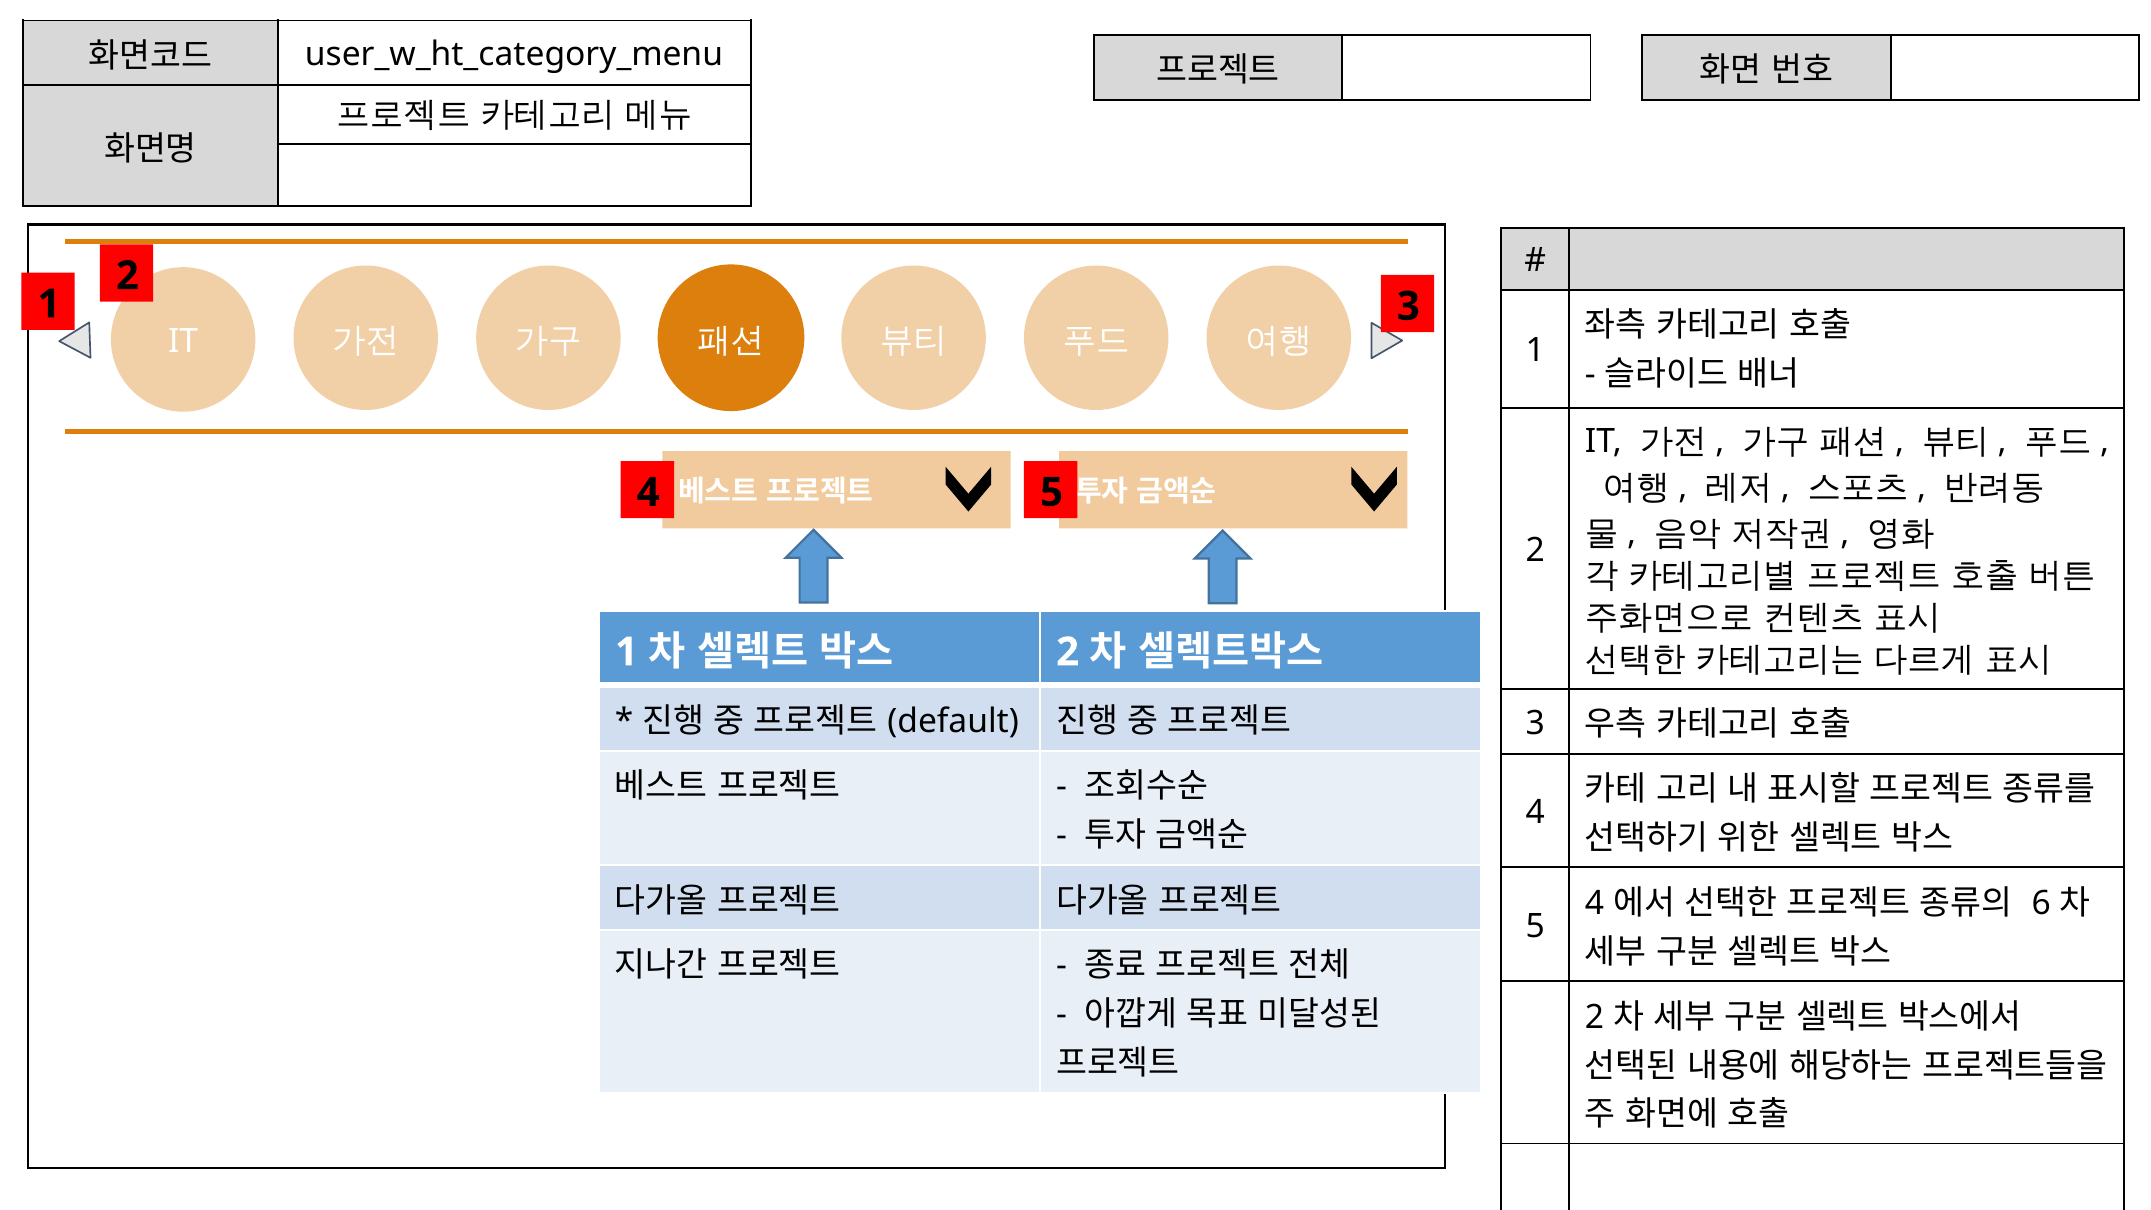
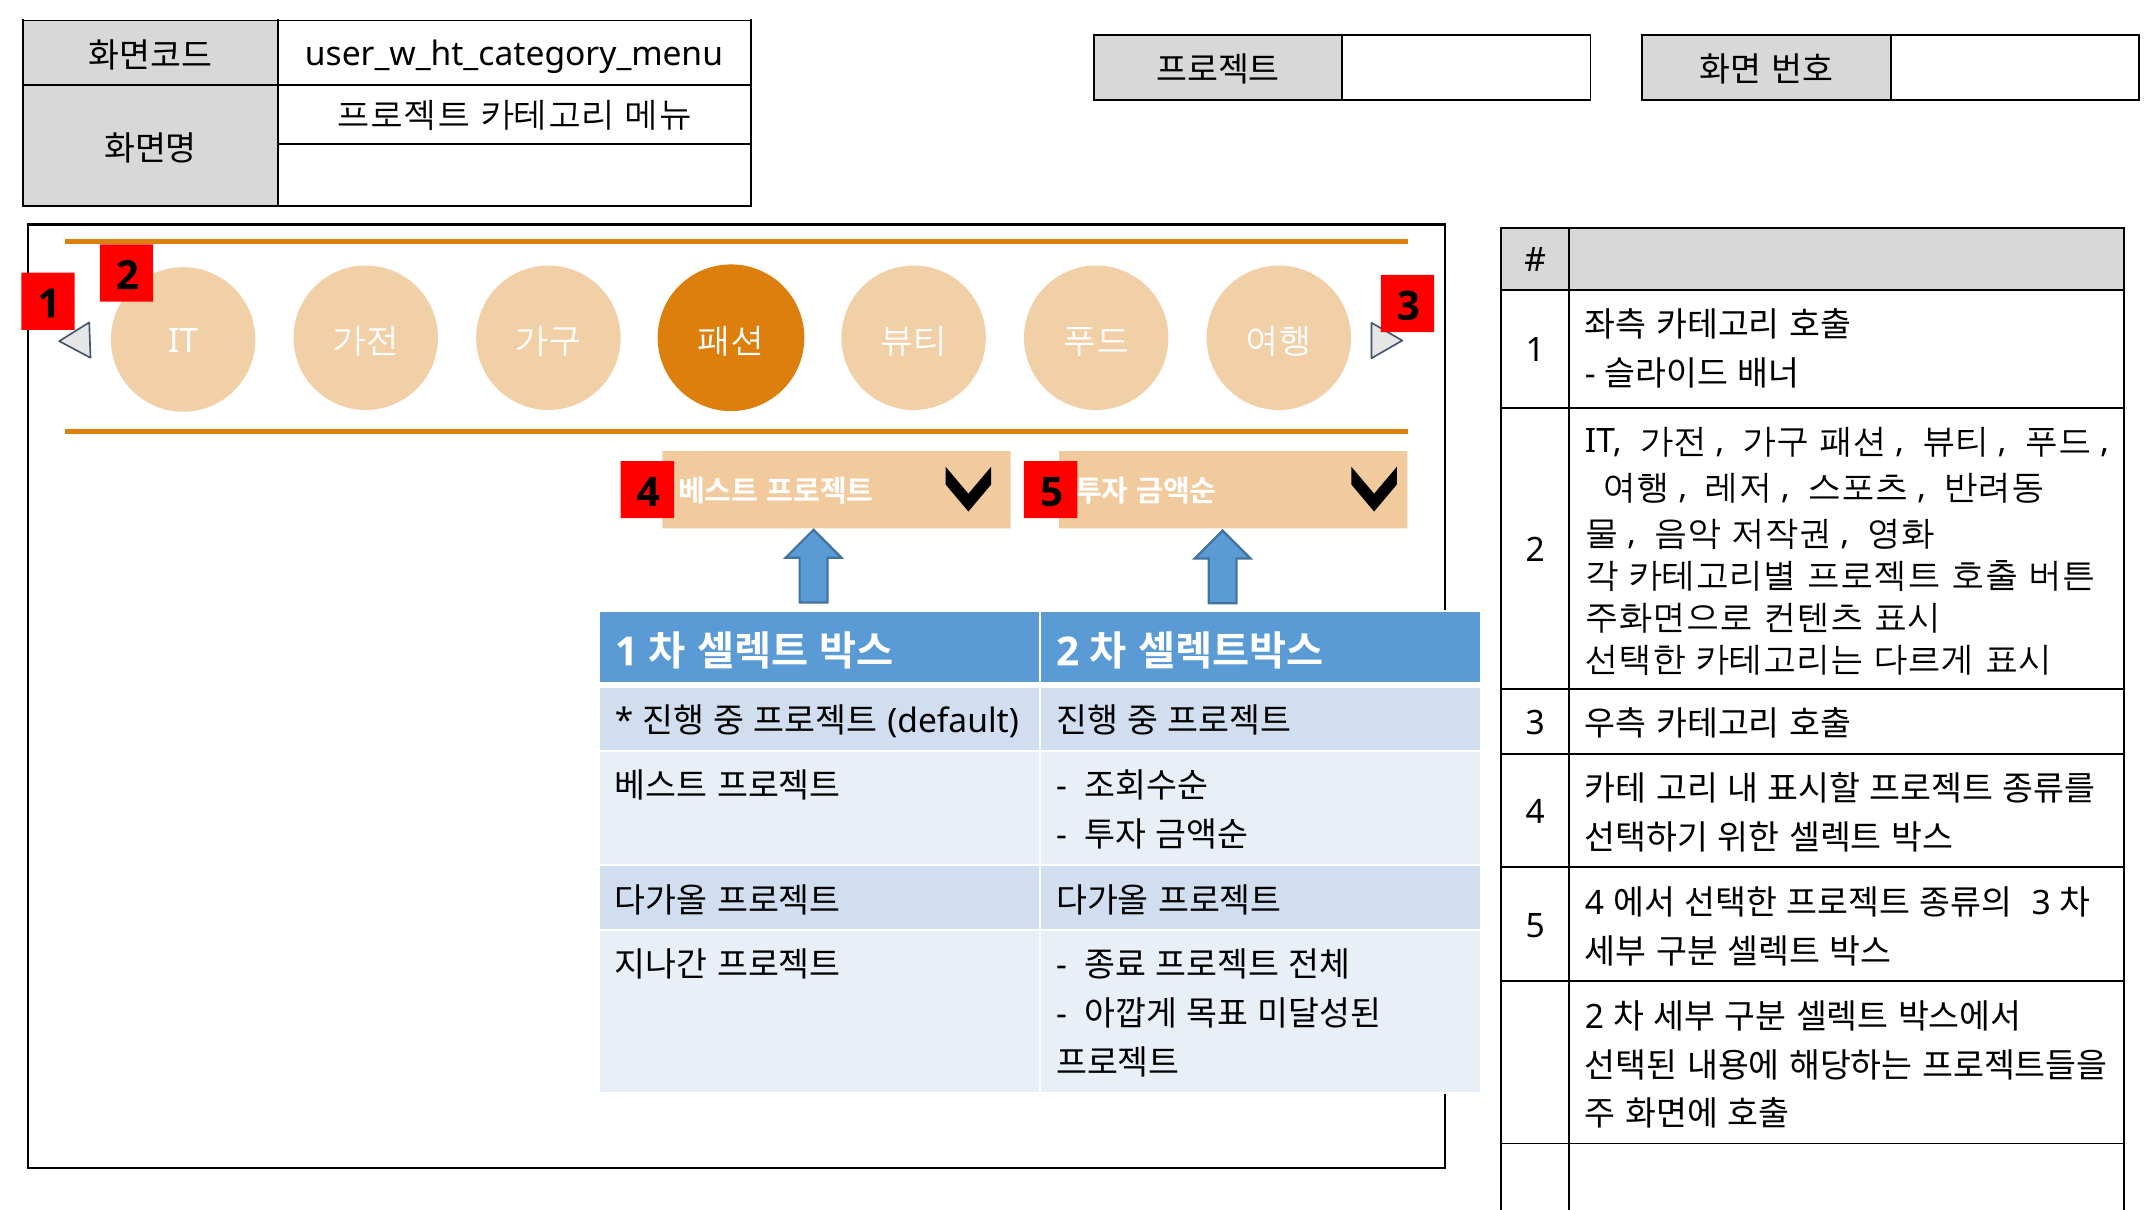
6 at (2041, 903): 6 -> 3
